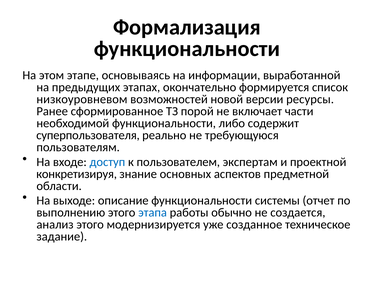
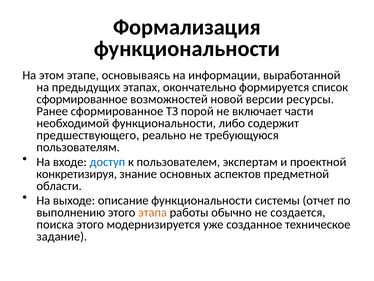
низкоуровневом at (82, 99): низкоуровневом -> сформированное
суперпользователя: суперпользователя -> предшествующего
этапа colour: blue -> orange
анализ: анализ -> поиска
